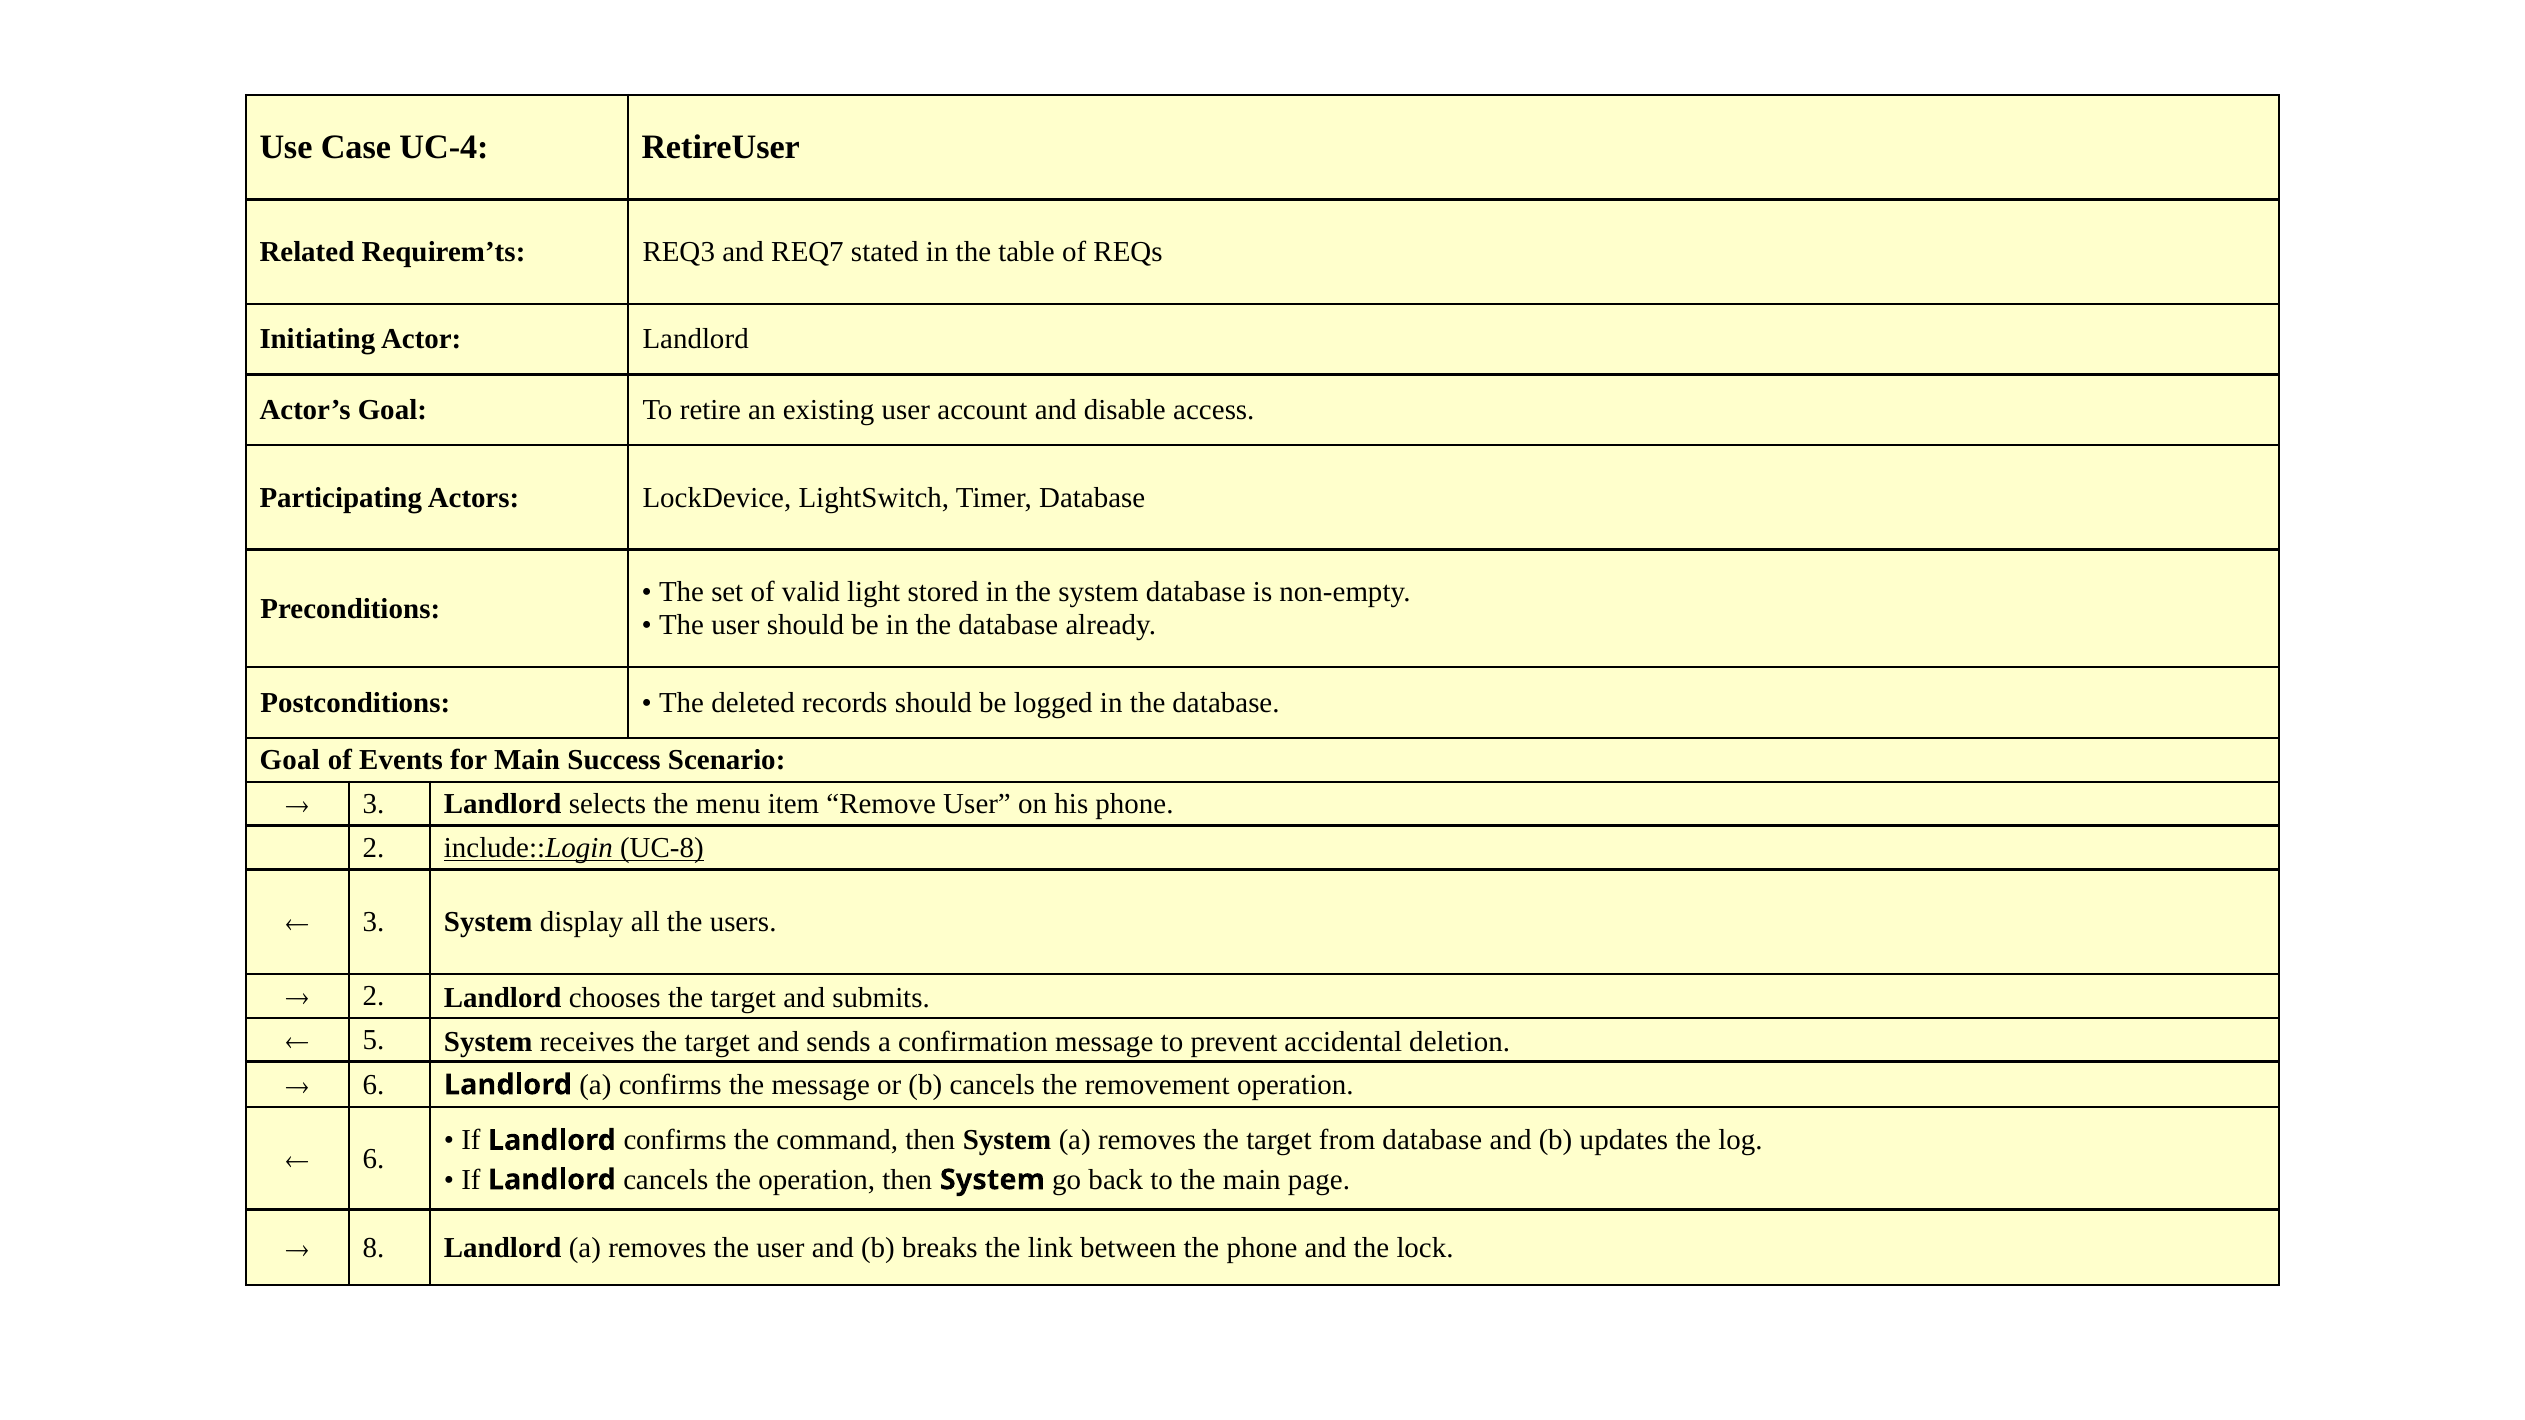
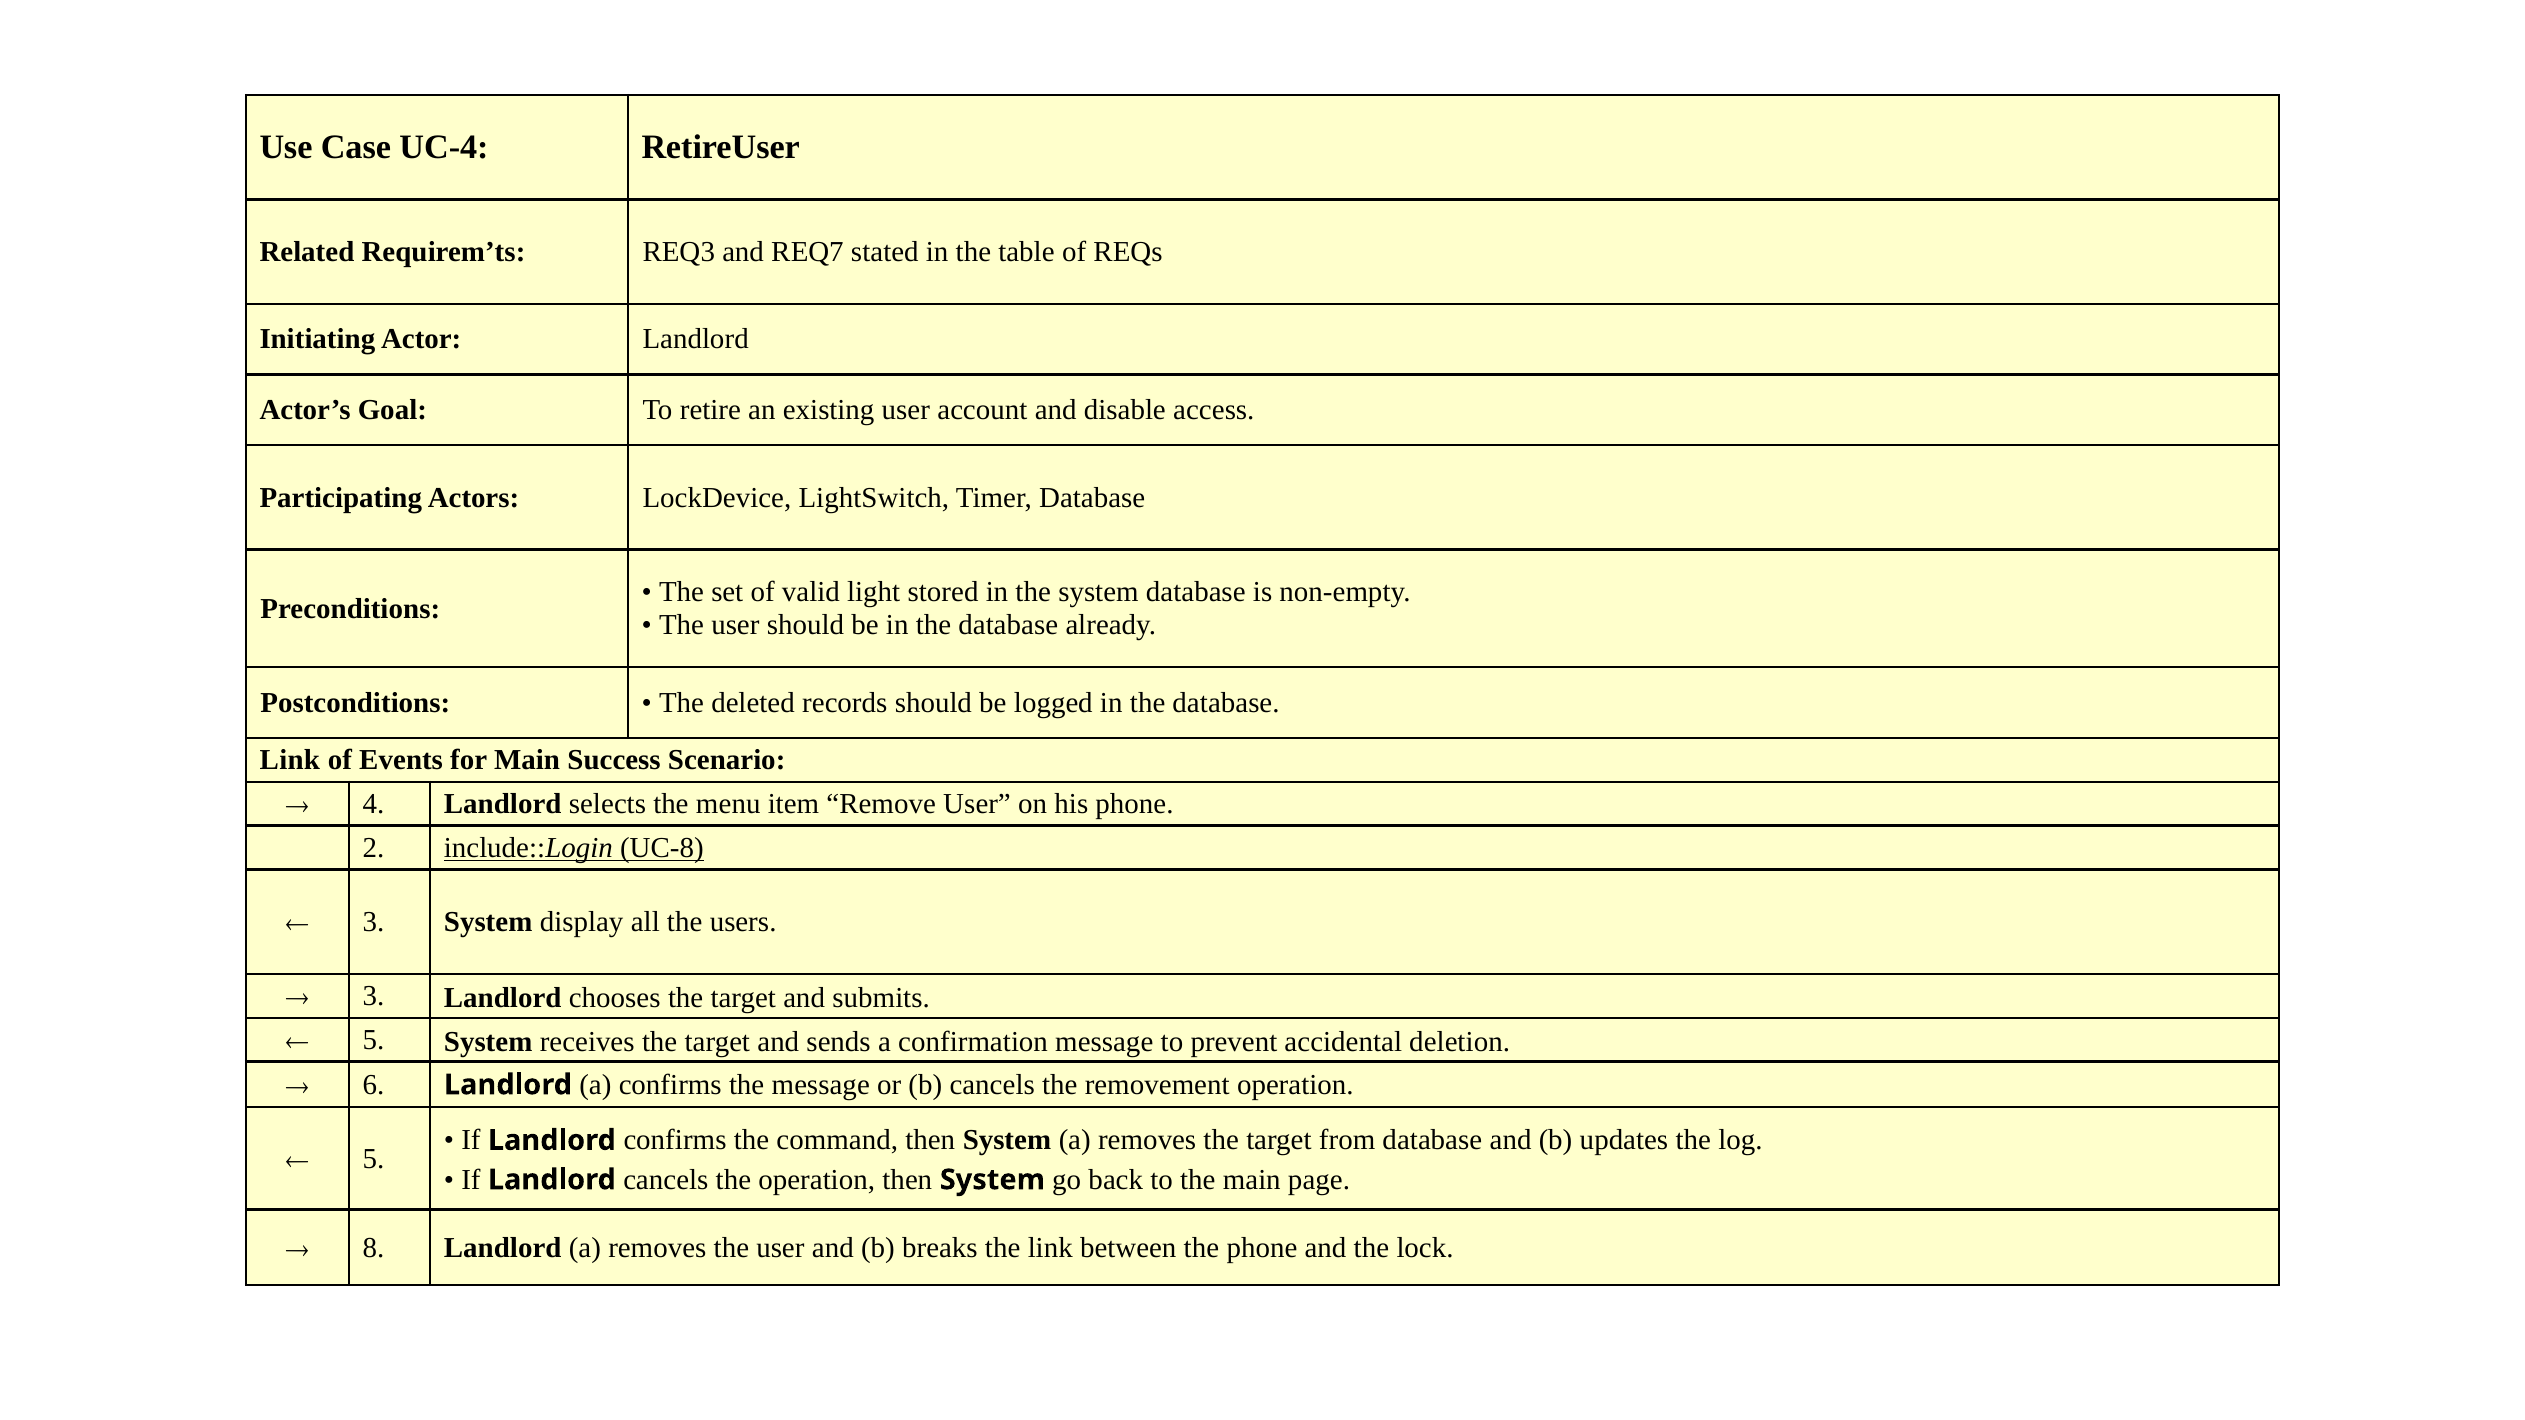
Goal at (290, 760): Goal -> Link
3 at (374, 804): 3 -> 4
2 at (374, 996): 2 -> 3
6 at (374, 1159): 6 -> 5
